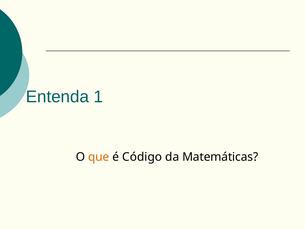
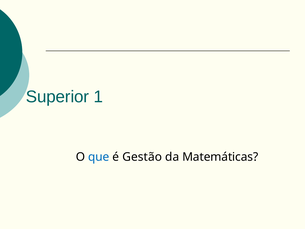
Entenda: Entenda -> Superior
que colour: orange -> blue
Código: Código -> Gestão
